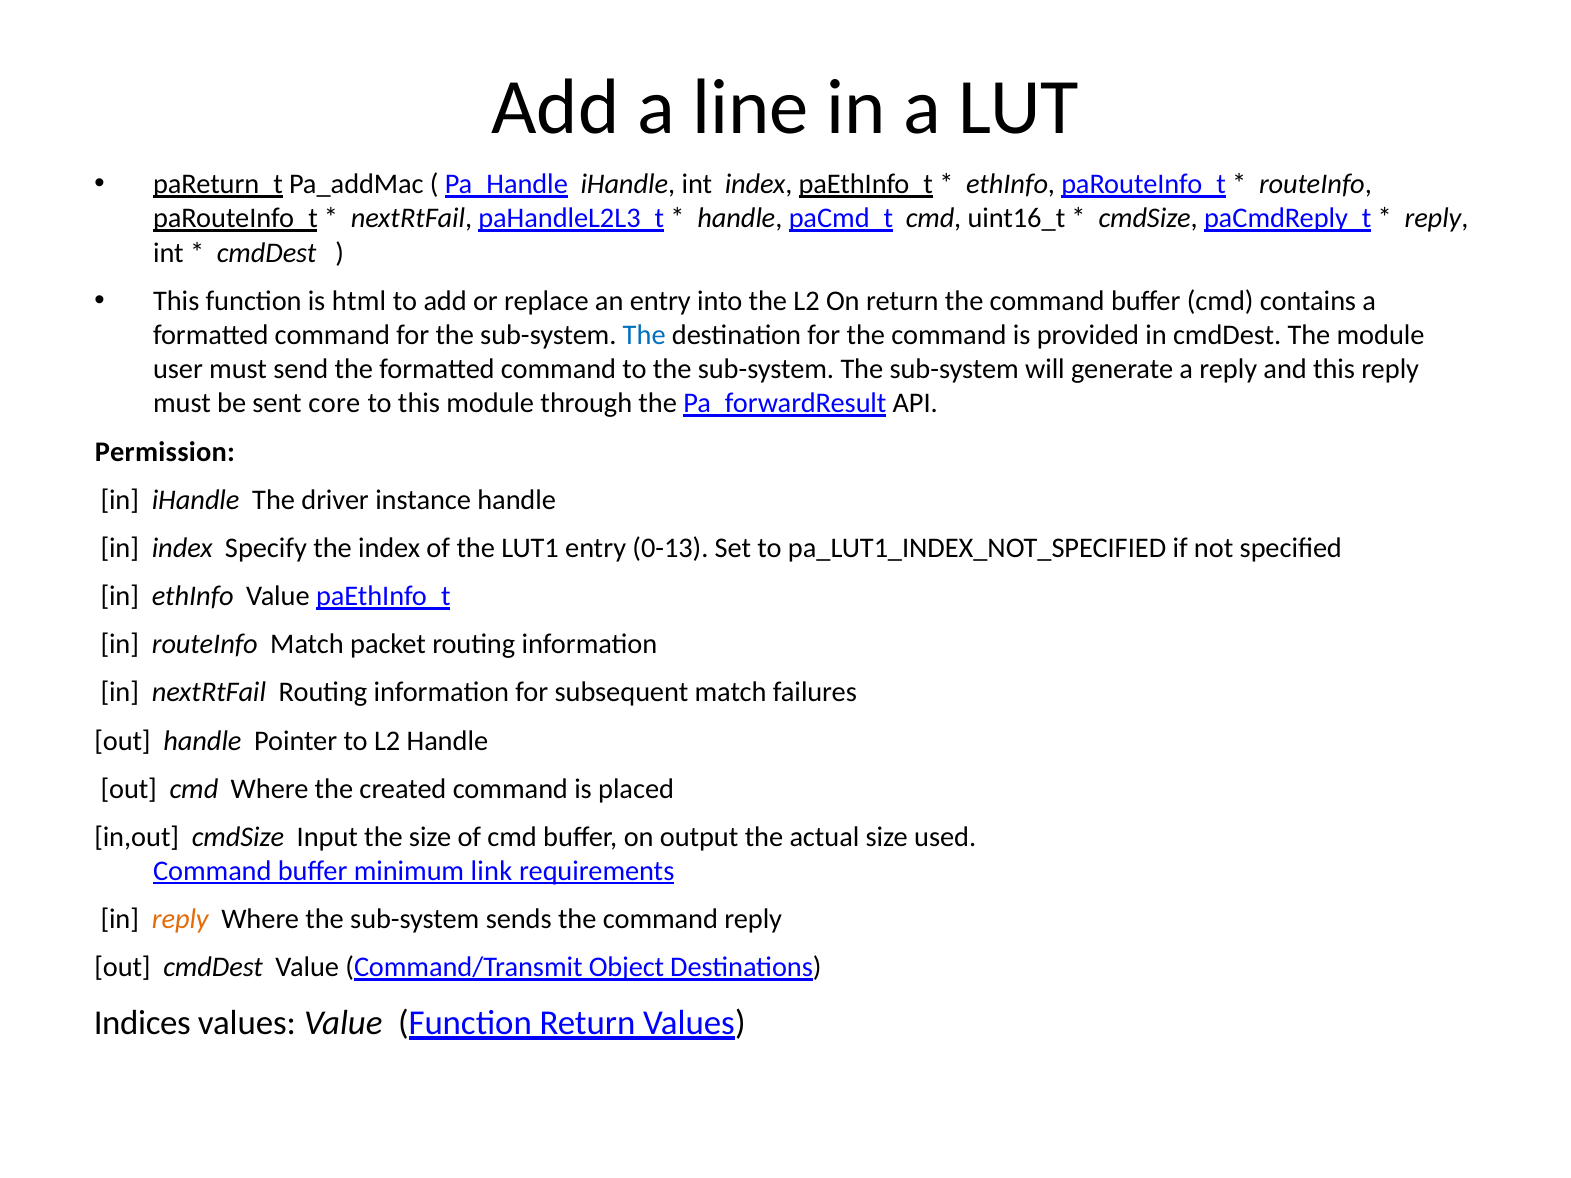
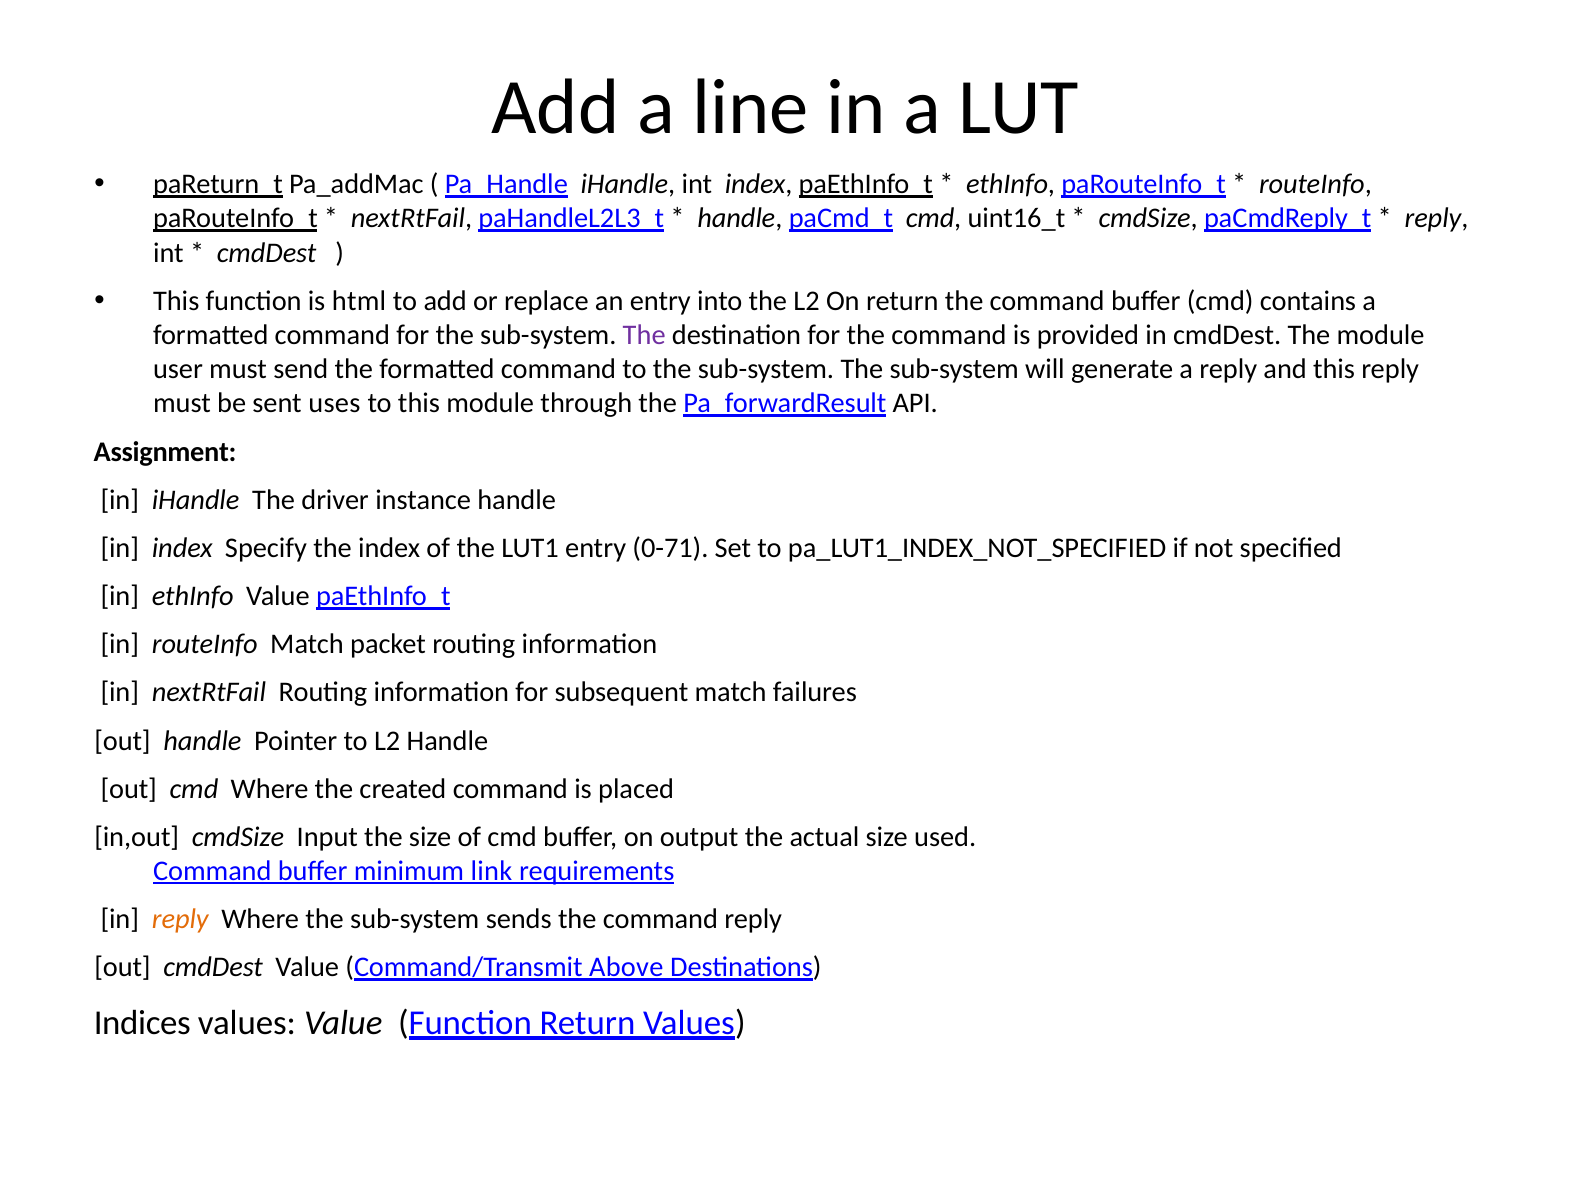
The at (644, 335) colour: blue -> purple
core: core -> uses
Permission: Permission -> Assignment
0-13: 0-13 -> 0-71
Object: Object -> Above
